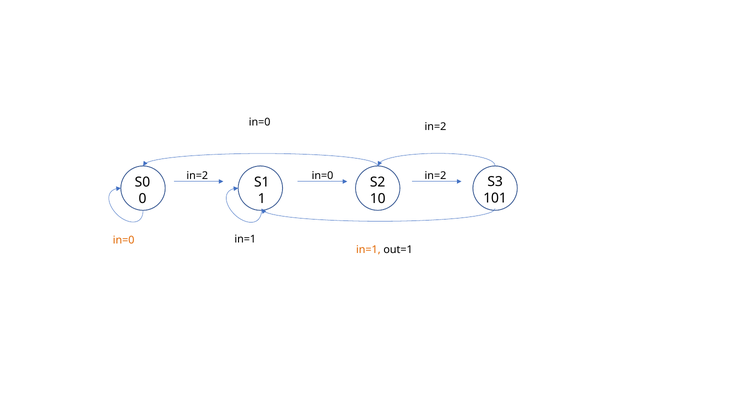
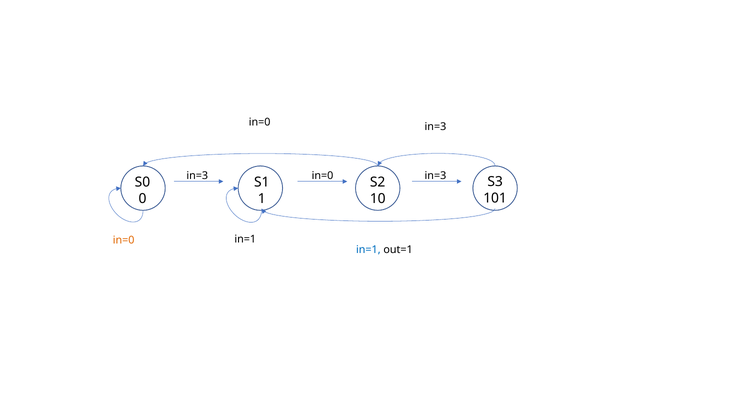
in=2 at (435, 127): in=2 -> in=3
in=2 at (197, 176): in=2 -> in=3
in=0 in=2: in=2 -> in=3
in=1 at (368, 250) colour: orange -> blue
